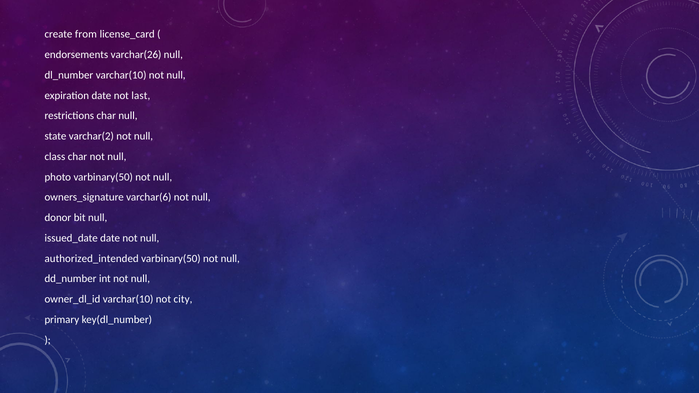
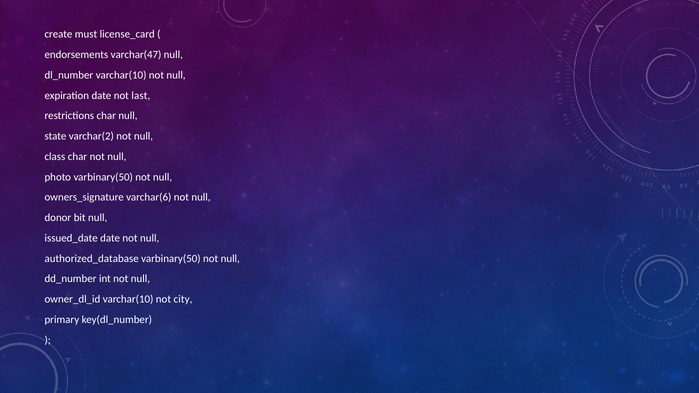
from: from -> must
varchar(26: varchar(26 -> varchar(47
authorized_intended: authorized_intended -> authorized_database
